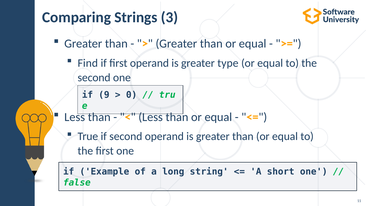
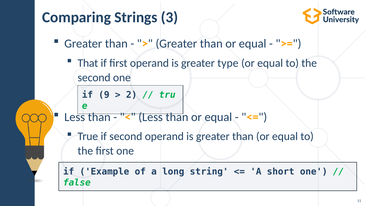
Find: Find -> That
0: 0 -> 2
